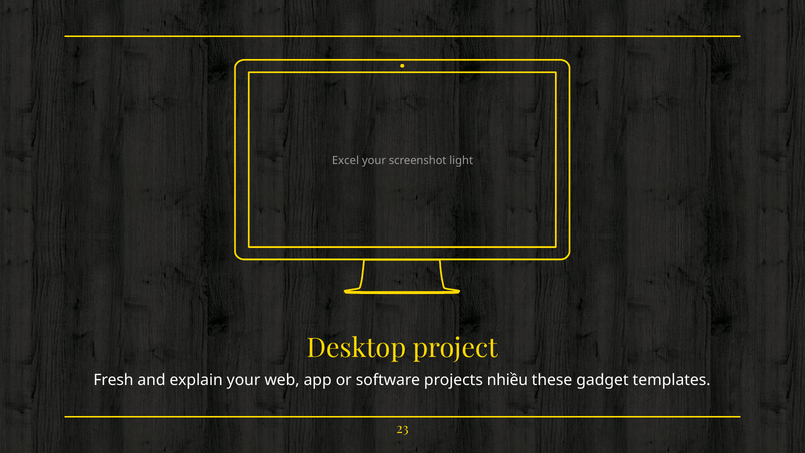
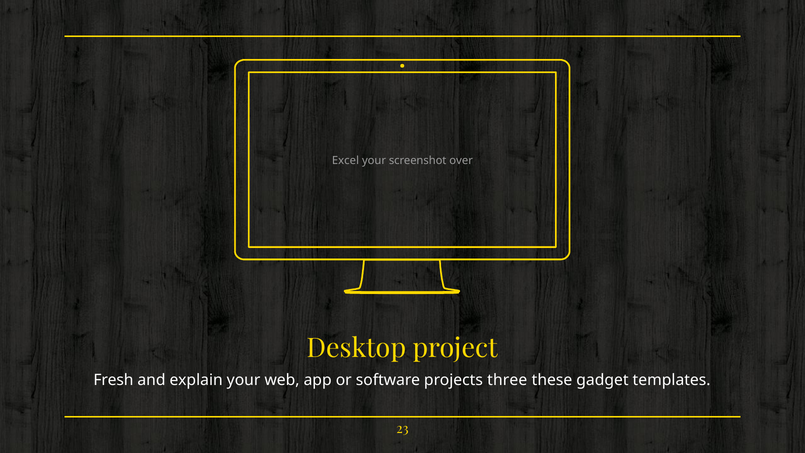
light: light -> over
nhiều: nhiều -> three
